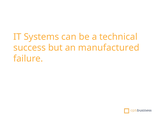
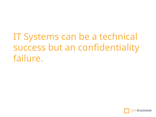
manufactured: manufactured -> confidentiality
